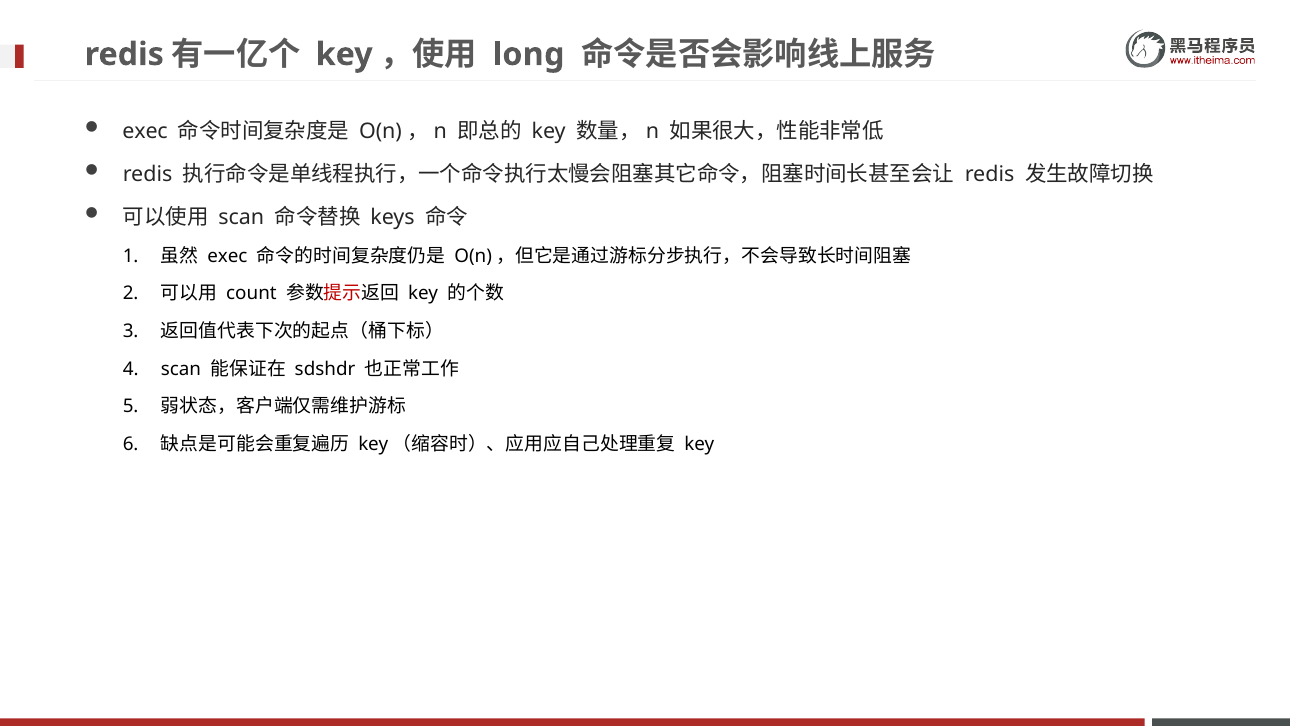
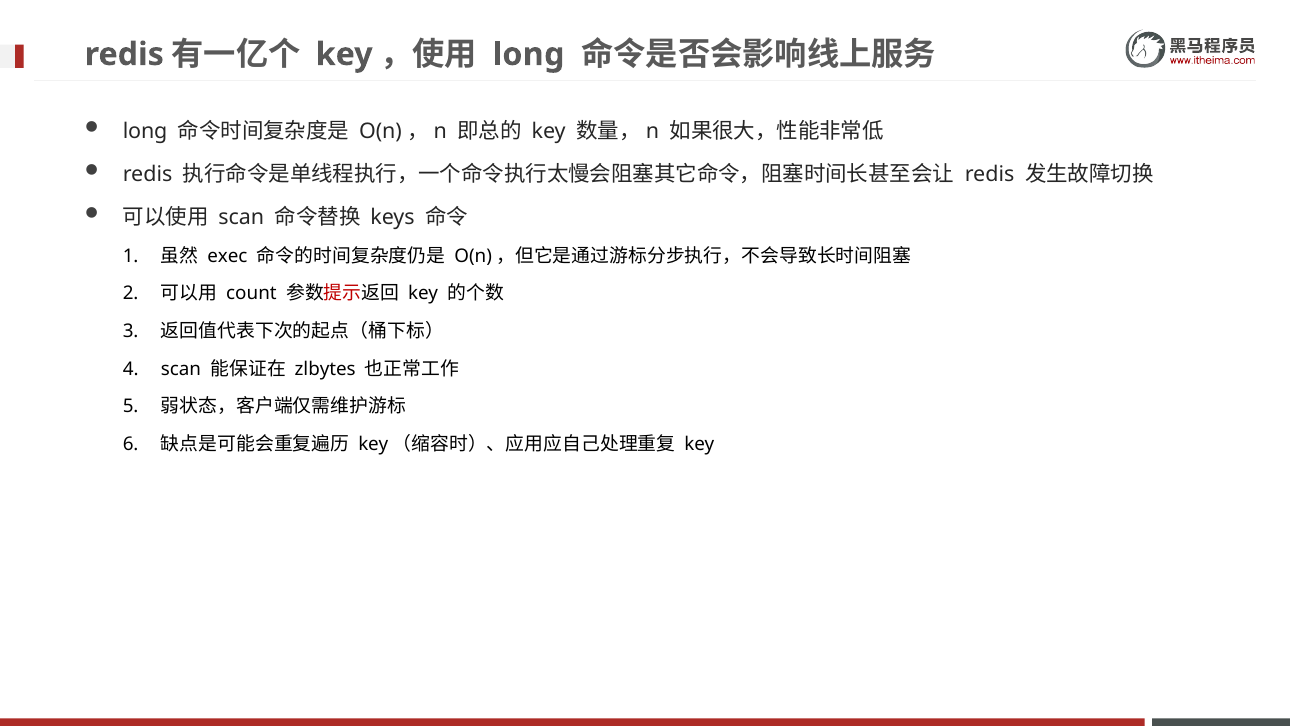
exec at (145, 131): exec -> long
sdshdr: sdshdr -> zlbytes
